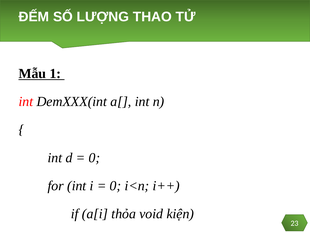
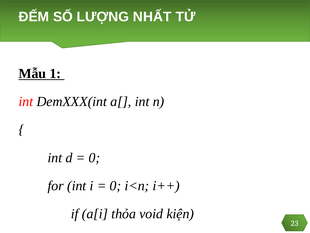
THAO: THAO -> NHẤT
